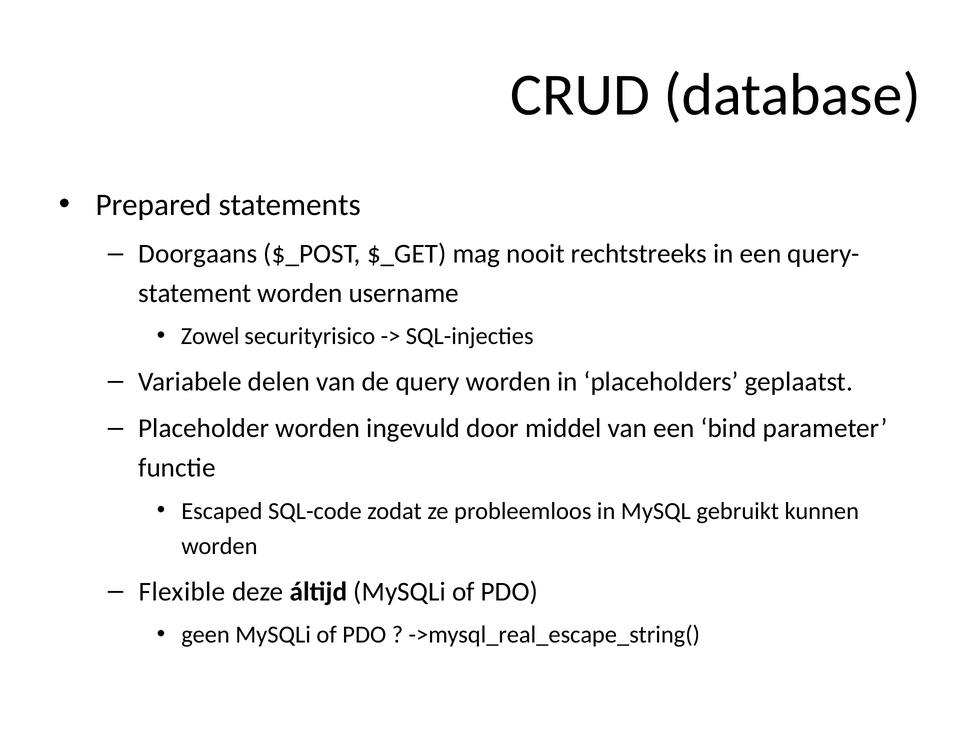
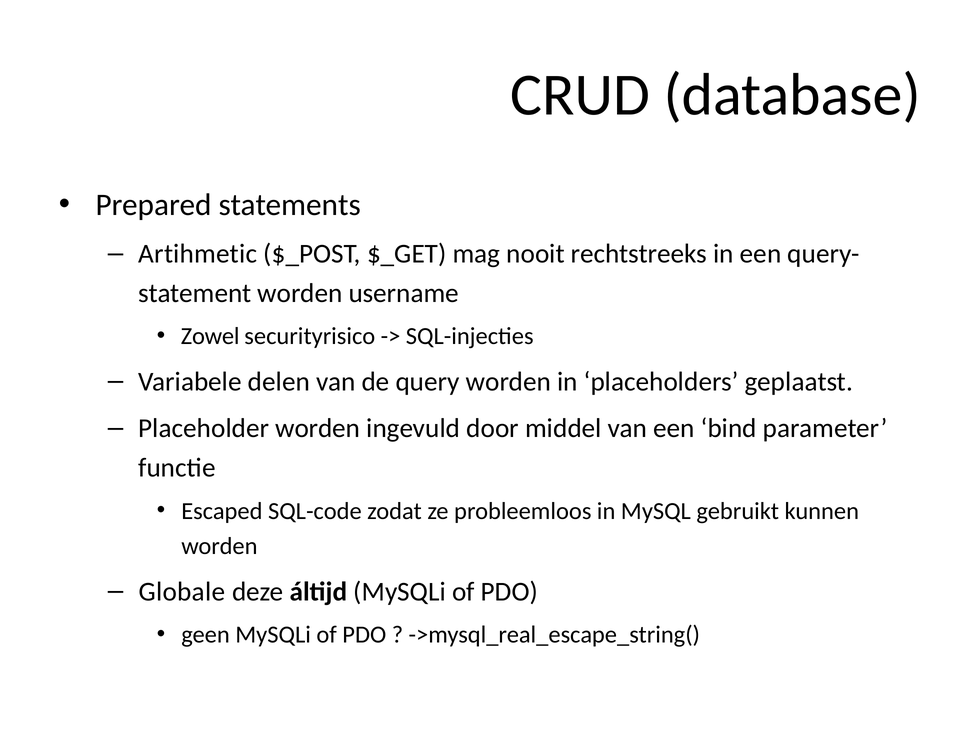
Doorgaans: Doorgaans -> Artihmetic
Flexible: Flexible -> Globale
